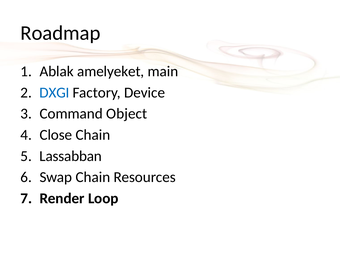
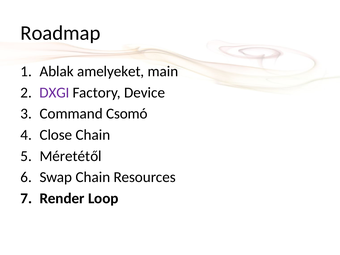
DXGI colour: blue -> purple
Object: Object -> Csomó
Lassabban: Lassabban -> Méretétől
